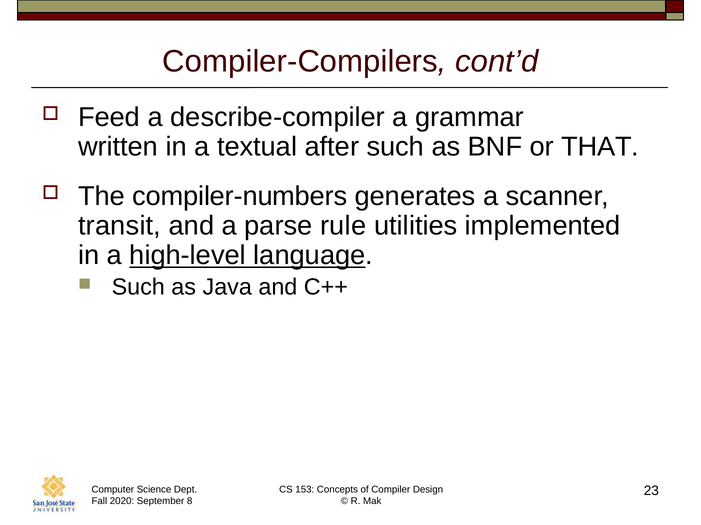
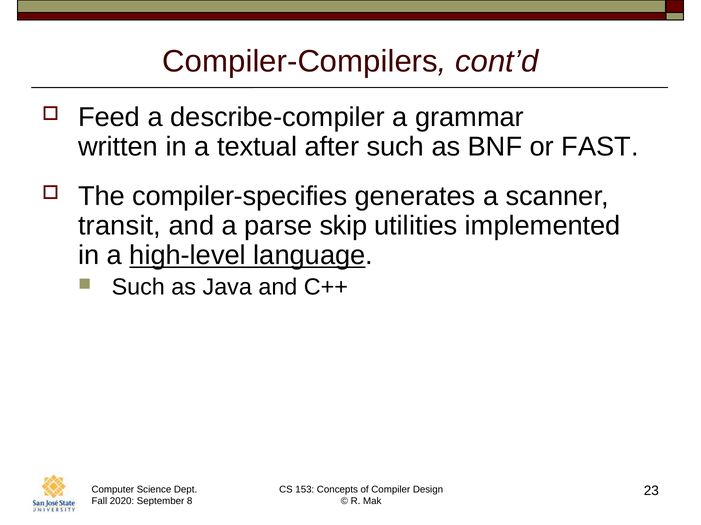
THAT: THAT -> FAST
compiler-numbers: compiler-numbers -> compiler-specifies
rule: rule -> skip
